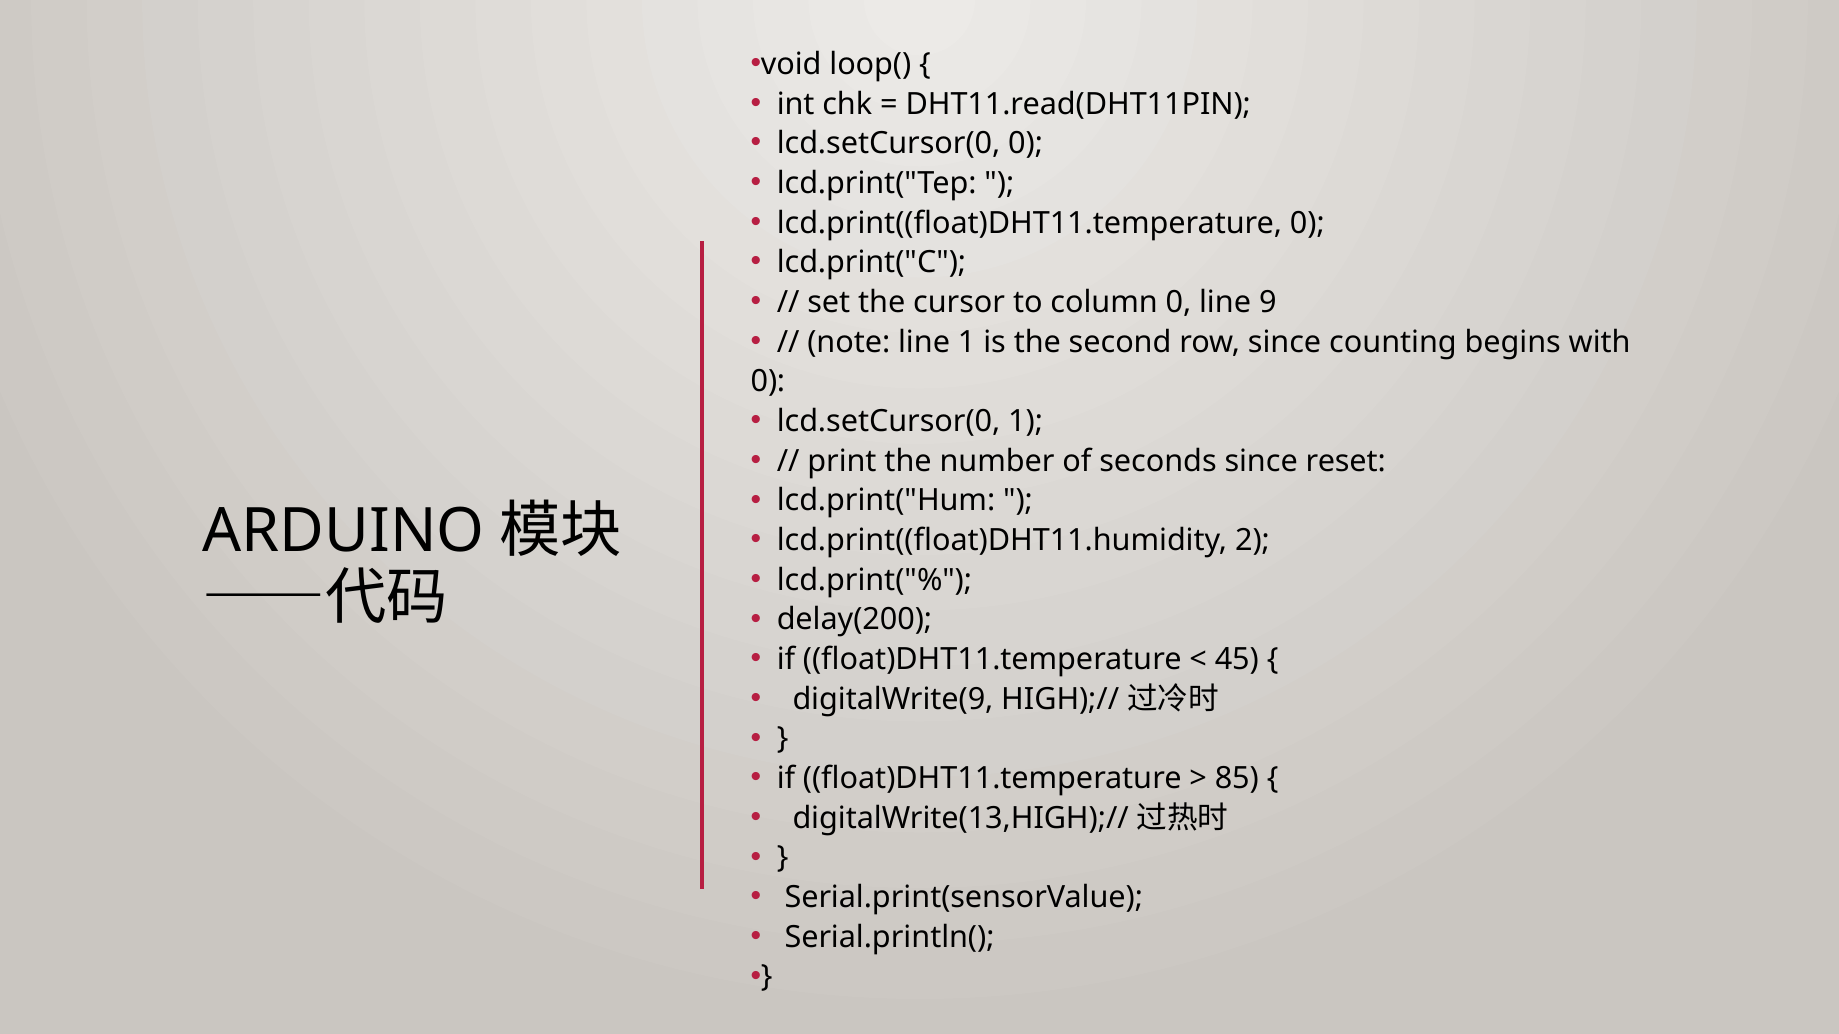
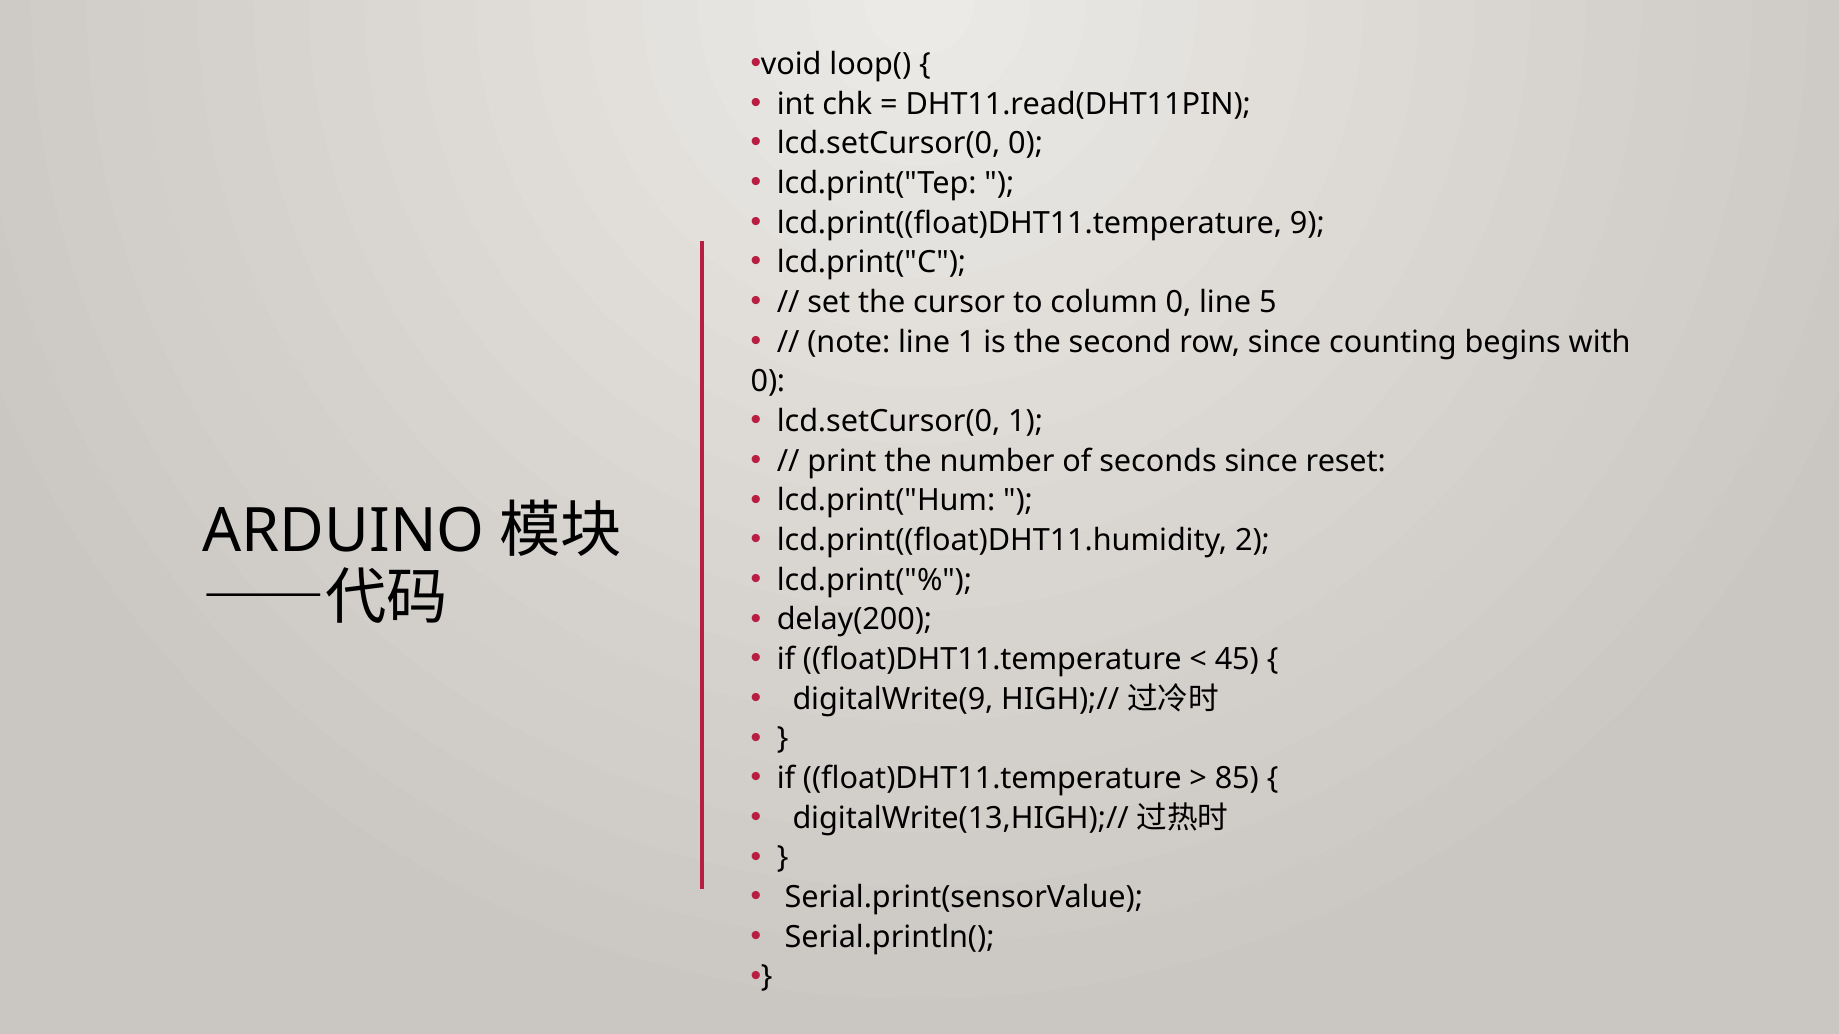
lcd.print((float)DHT11.temperature 0: 0 -> 9
9: 9 -> 5
